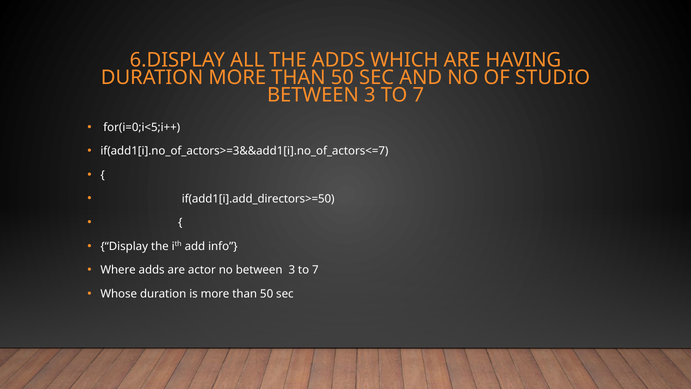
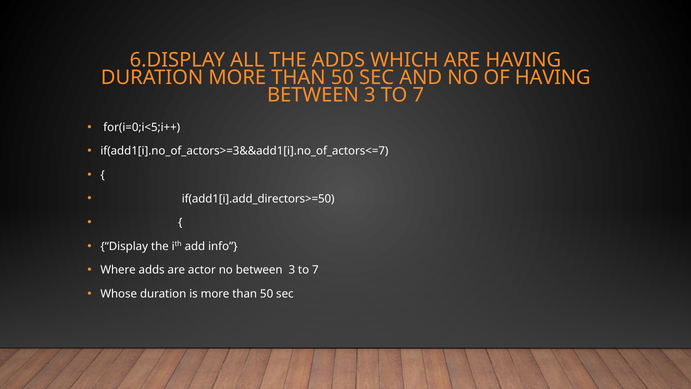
OF STUDIO: STUDIO -> HAVING
